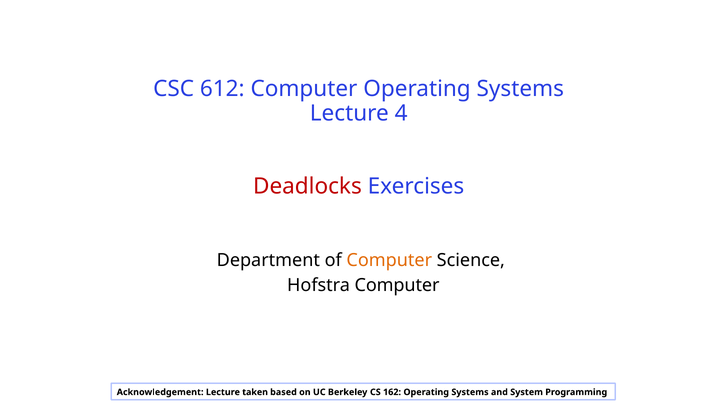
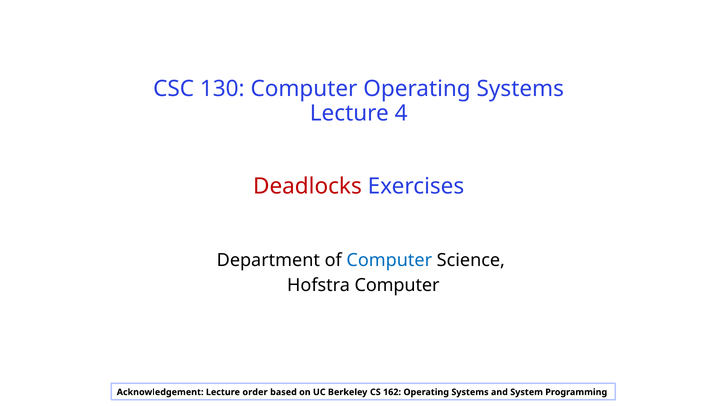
612: 612 -> 130
Computer at (389, 260) colour: orange -> blue
taken: taken -> order
